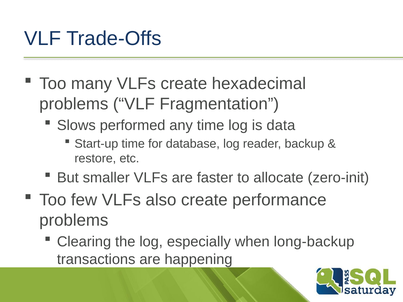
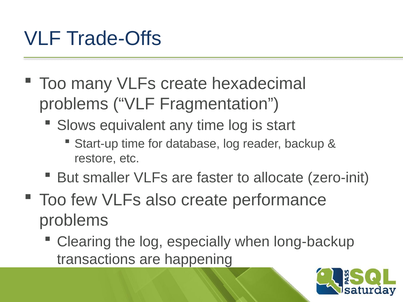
performed: performed -> equivalent
data: data -> start
